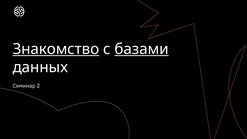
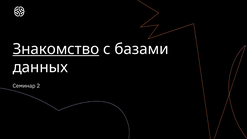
базами underline: present -> none
